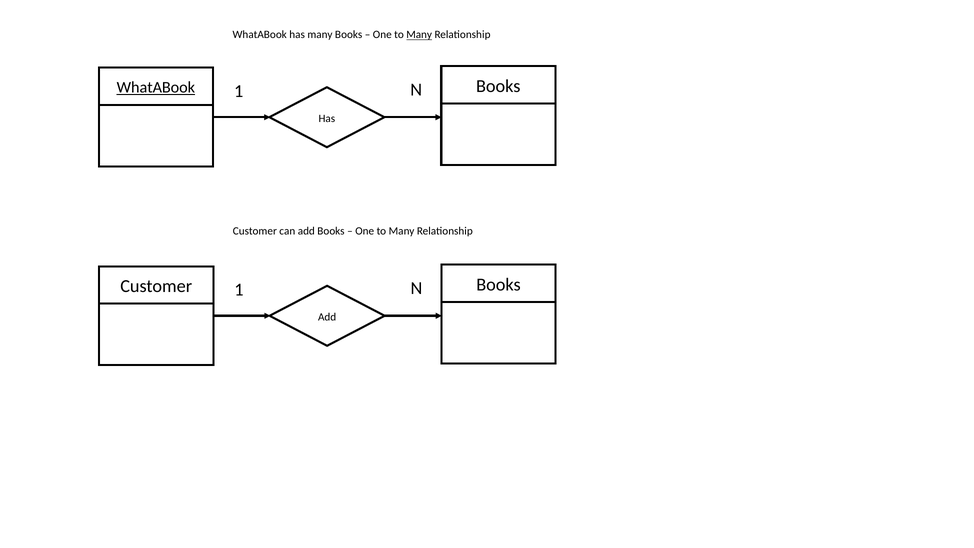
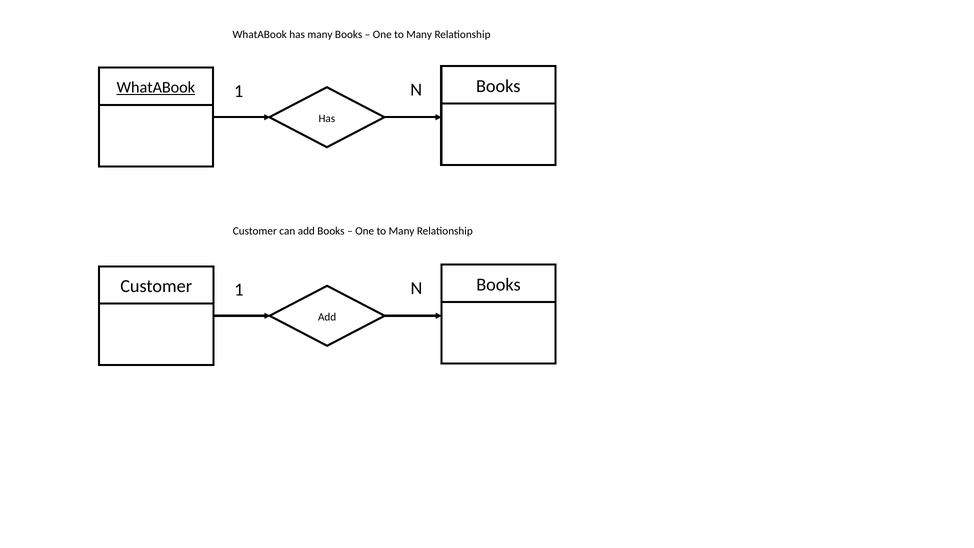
Many at (419, 35) underline: present -> none
